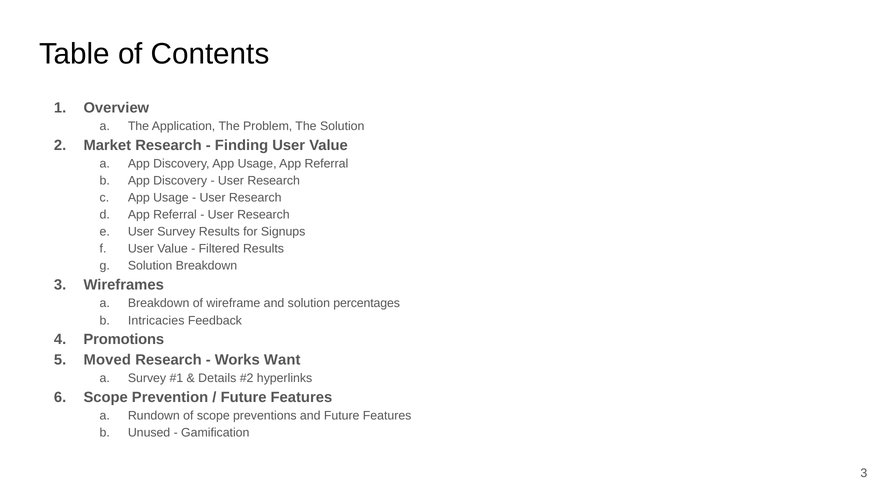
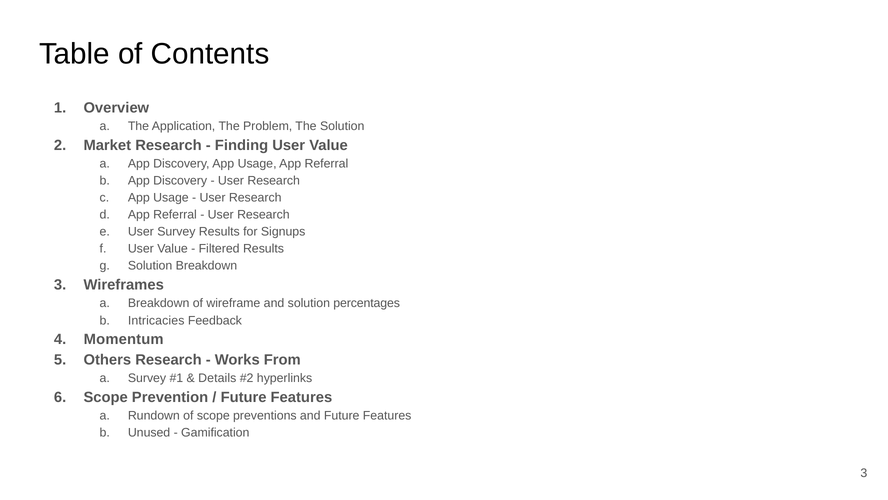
Promotions: Promotions -> Momentum
Moved: Moved -> Others
Want: Want -> From
